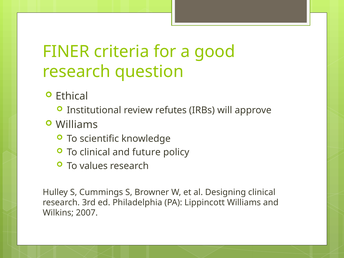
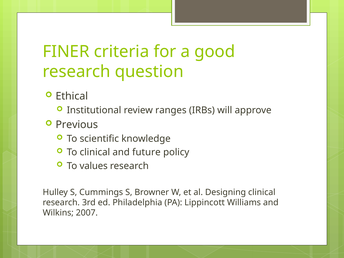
refutes: refutes -> ranges
Williams at (77, 125): Williams -> Previous
